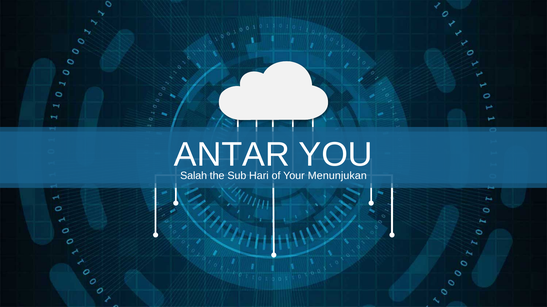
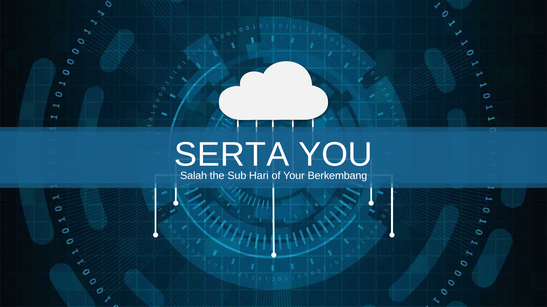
ANTAR: ANTAR -> SERTA
Menunjukan: Menunjukan -> Berkembang
